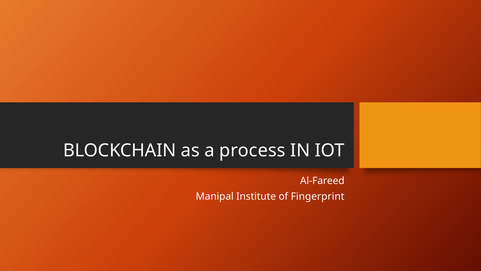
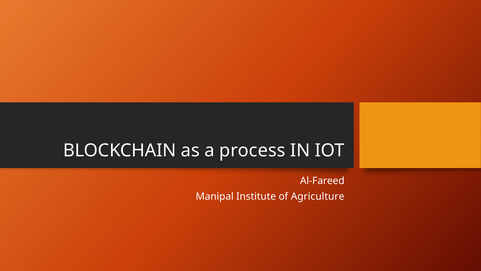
Fingerprint: Fingerprint -> Agriculture
